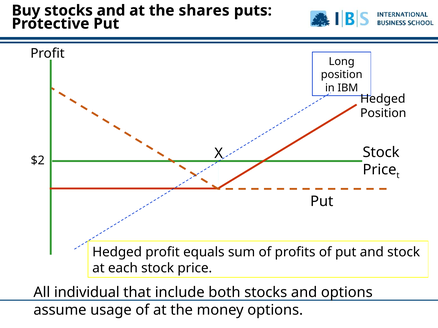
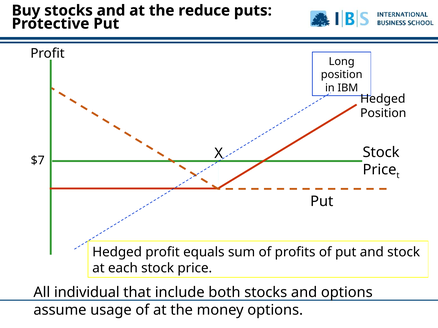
shares: shares -> reduce
$2: $2 -> $7
